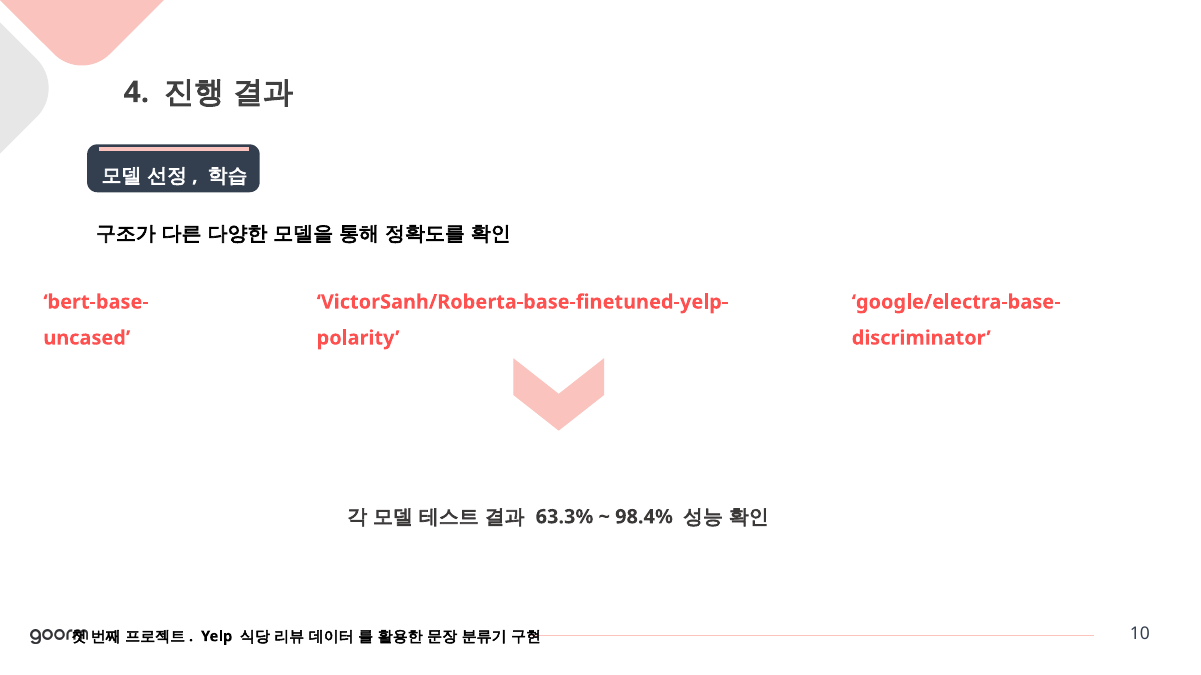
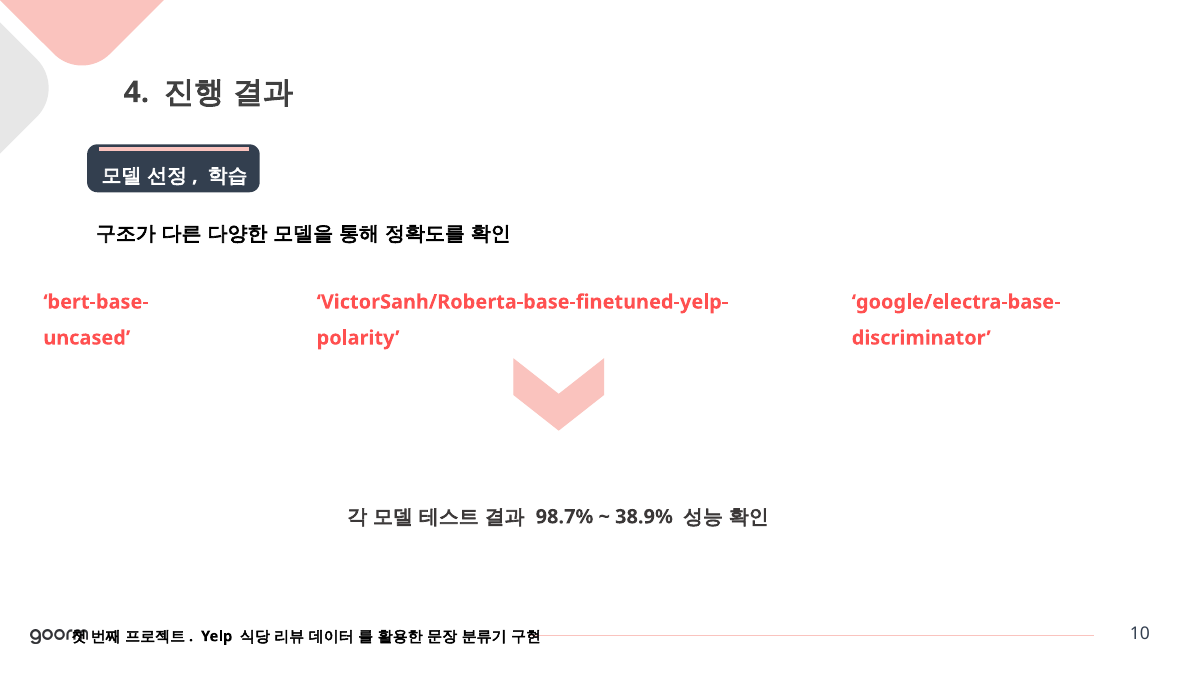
63.3%: 63.3% -> 98.7%
98.4%: 98.4% -> 38.9%
